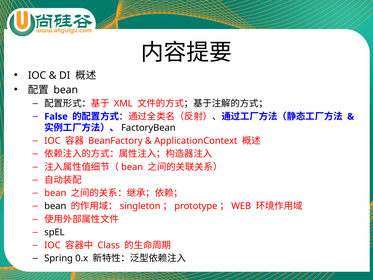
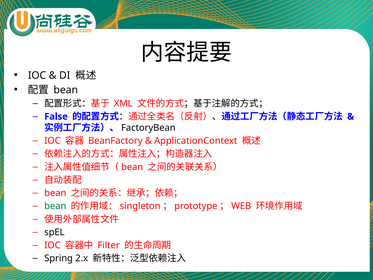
bean at (55, 206) colour: black -> green
Class: Class -> Filter
0.x: 0.x -> 2.x
